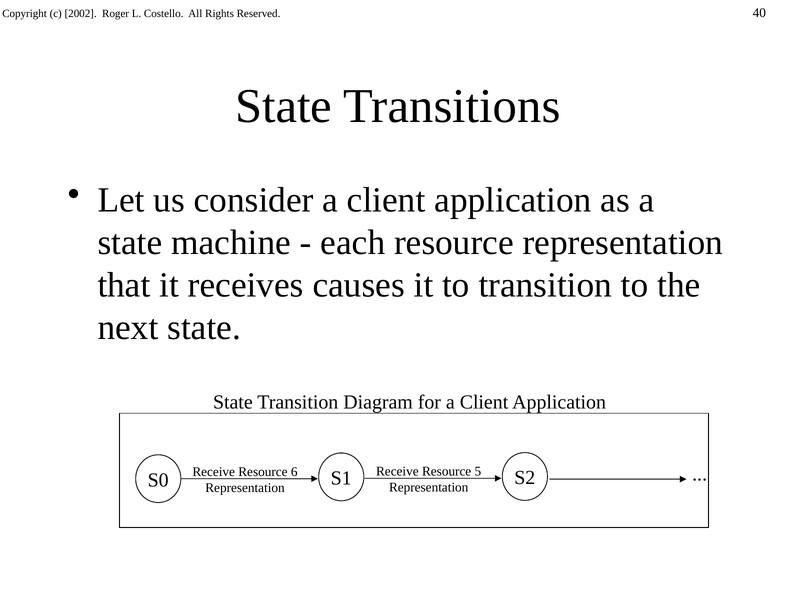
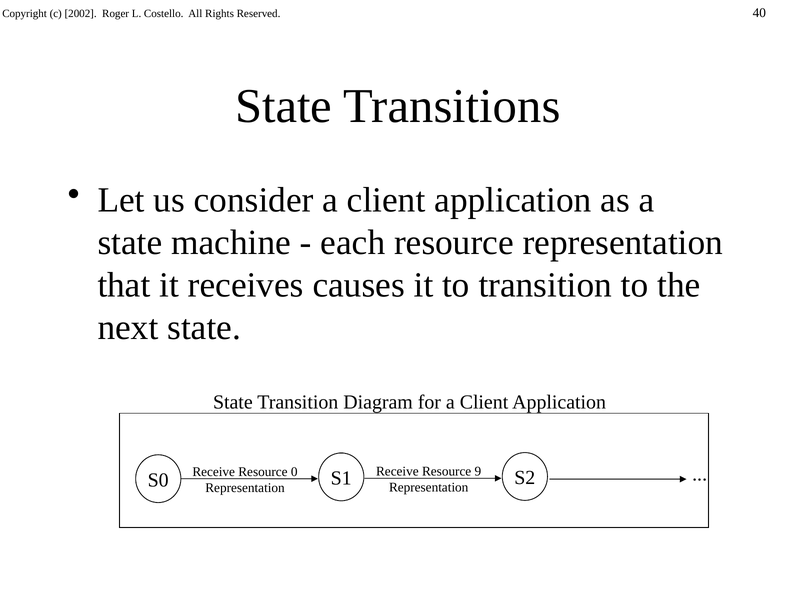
5: 5 -> 9
6: 6 -> 0
